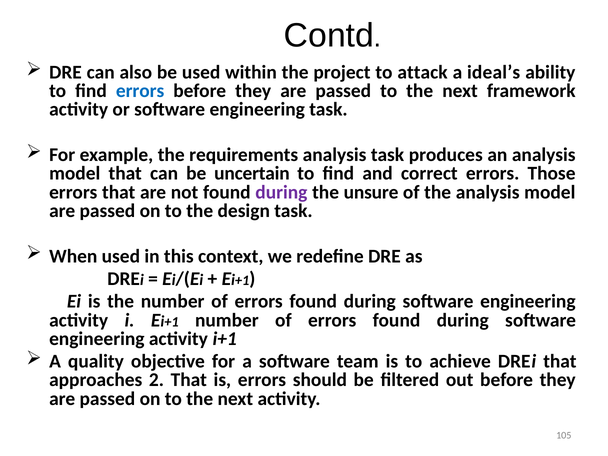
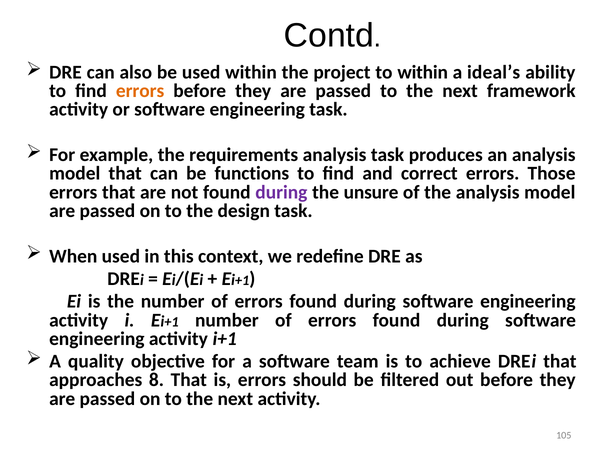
to attack: attack -> within
errors at (140, 91) colour: blue -> orange
uncertain: uncertain -> functions
2: 2 -> 8
